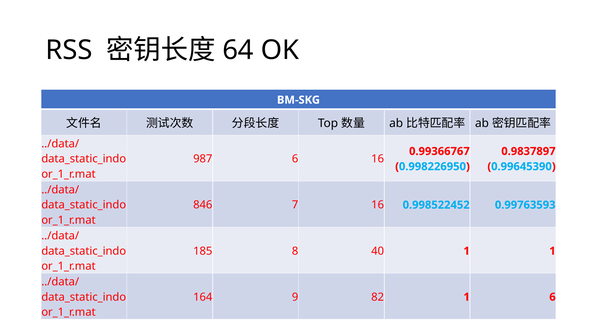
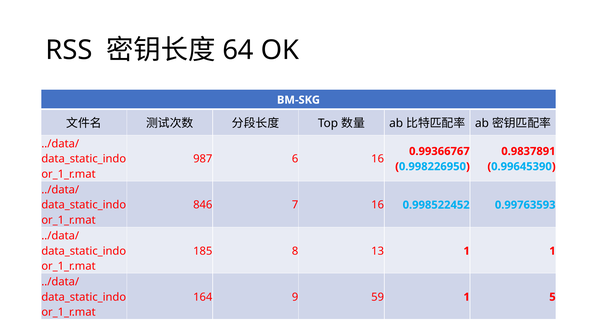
0.9837897: 0.9837897 -> 0.9837891
40: 40 -> 13
82: 82 -> 59
1 6: 6 -> 5
